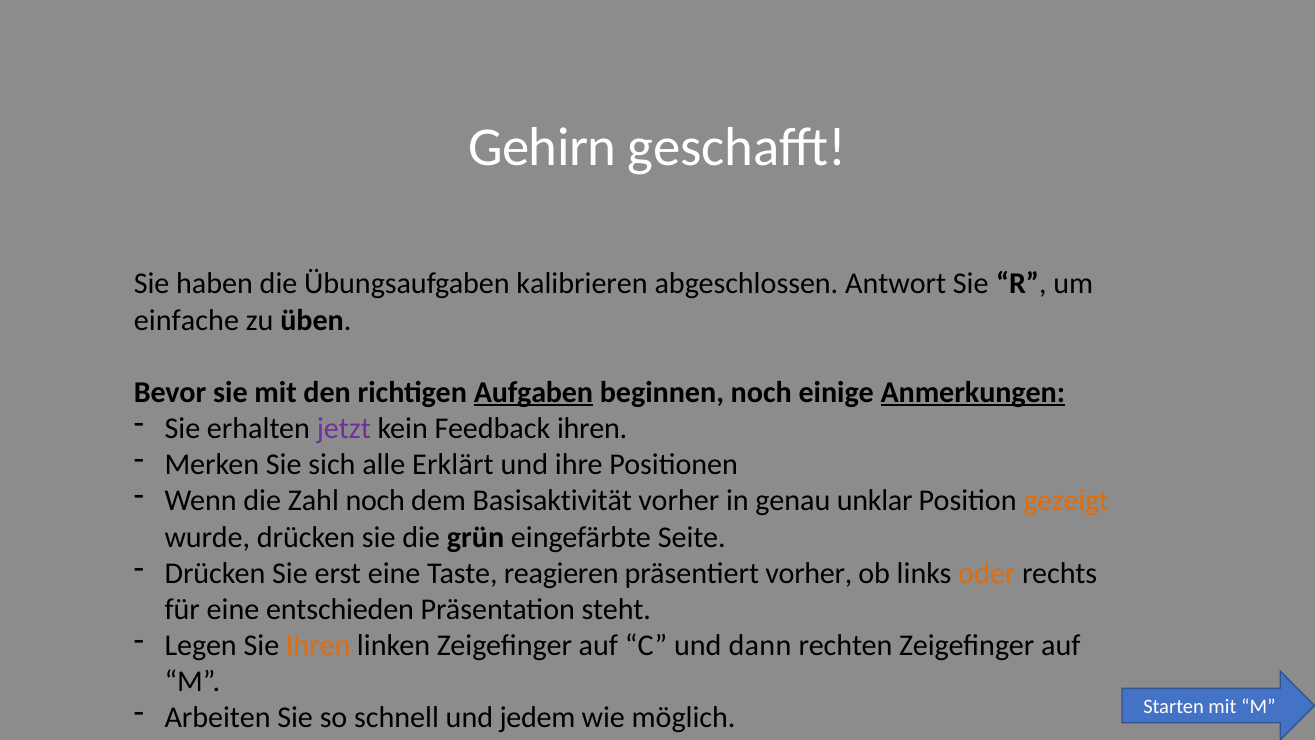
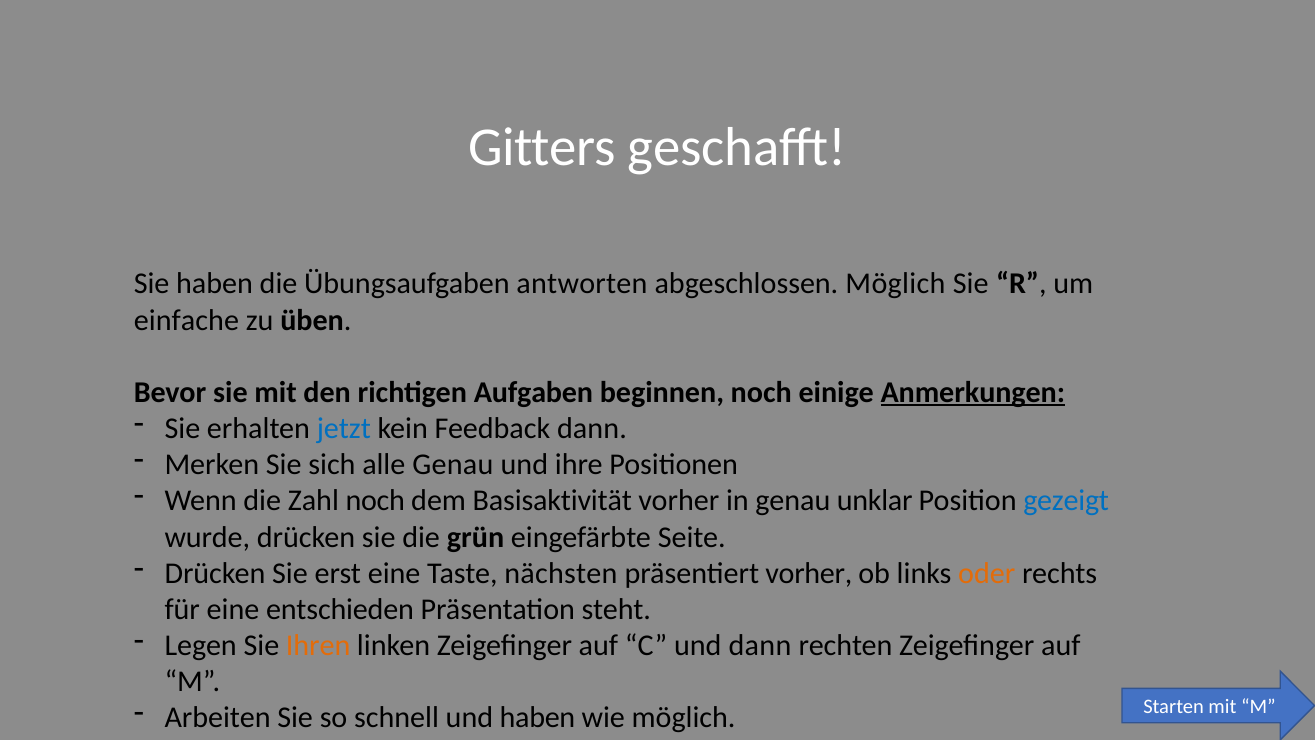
Gehirn: Gehirn -> Gitters
kalibrieren: kalibrieren -> antworten
abgeschlossen Antwort: Antwort -> Möglich
Aufgaben underline: present -> none
jetzt colour: purple -> blue
Feedback ihren: ihren -> dann
alle Erklärt: Erklärt -> Genau
gezeigt colour: orange -> blue
reagieren: reagieren -> nächsten
und jedem: jedem -> haben
